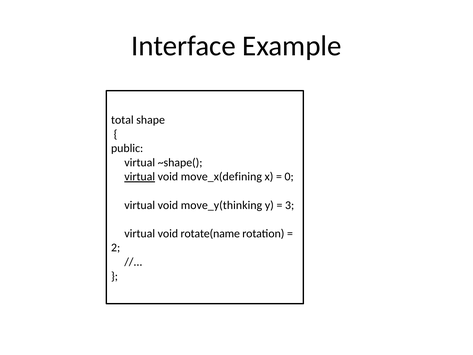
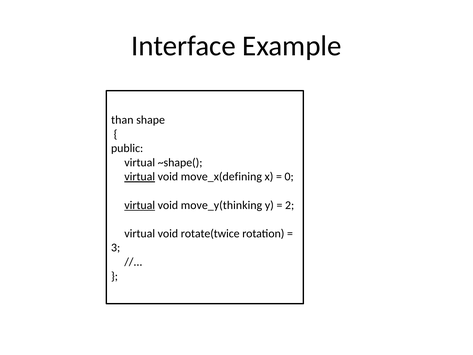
total: total -> than
virtual at (140, 205) underline: none -> present
3: 3 -> 2
rotate(name: rotate(name -> rotate(twice
2: 2 -> 3
